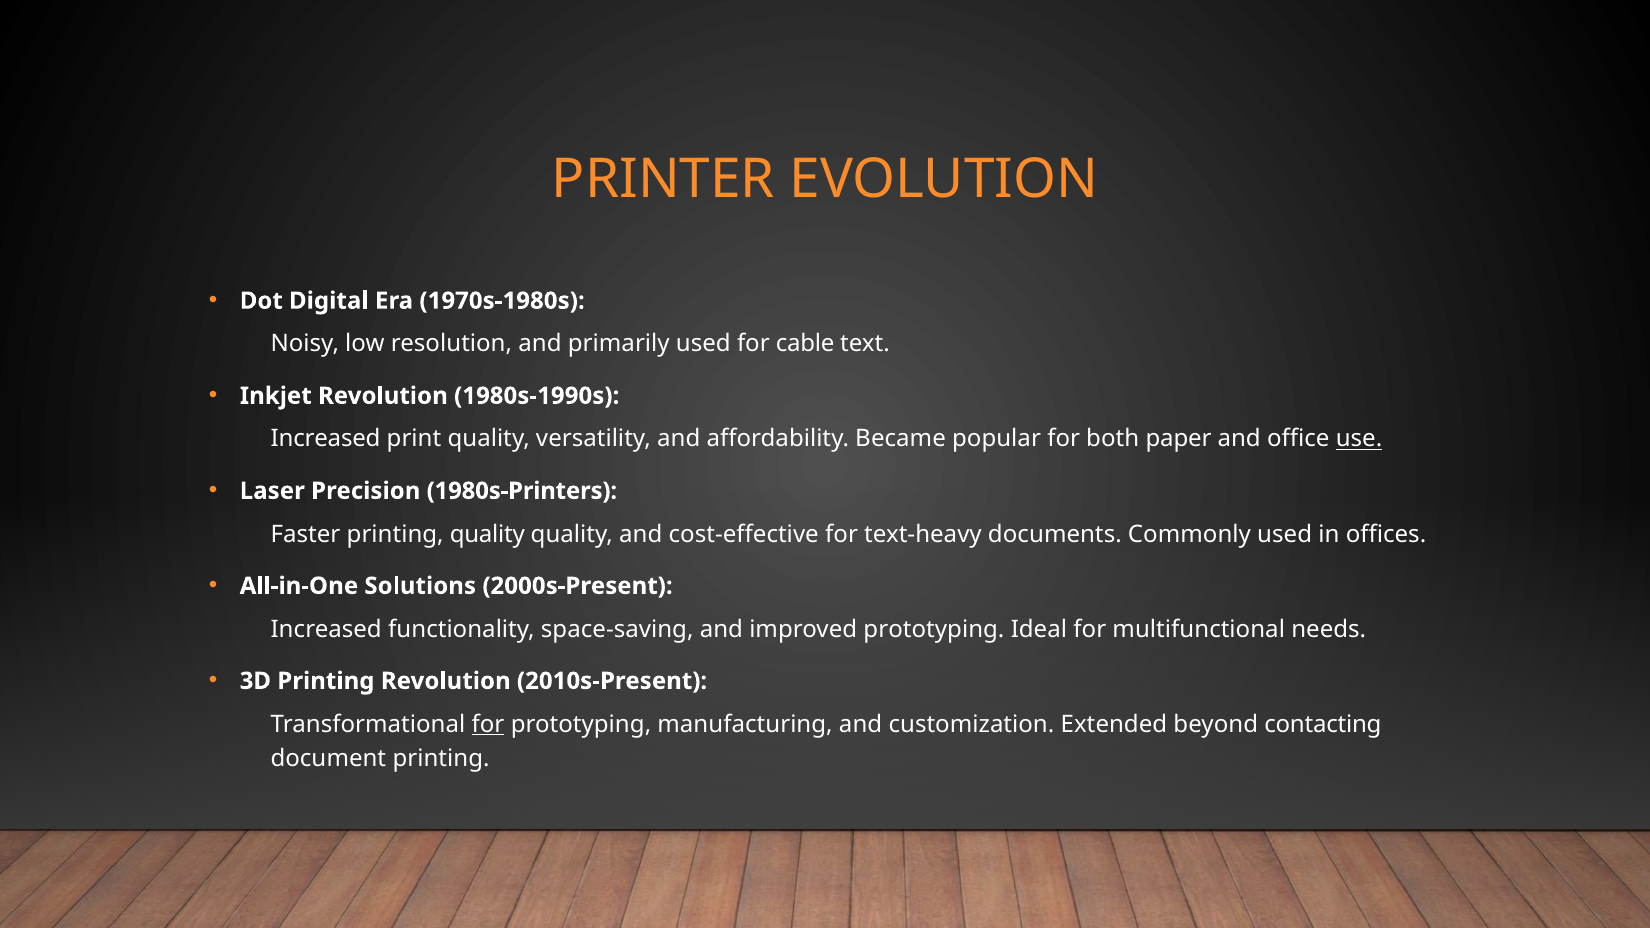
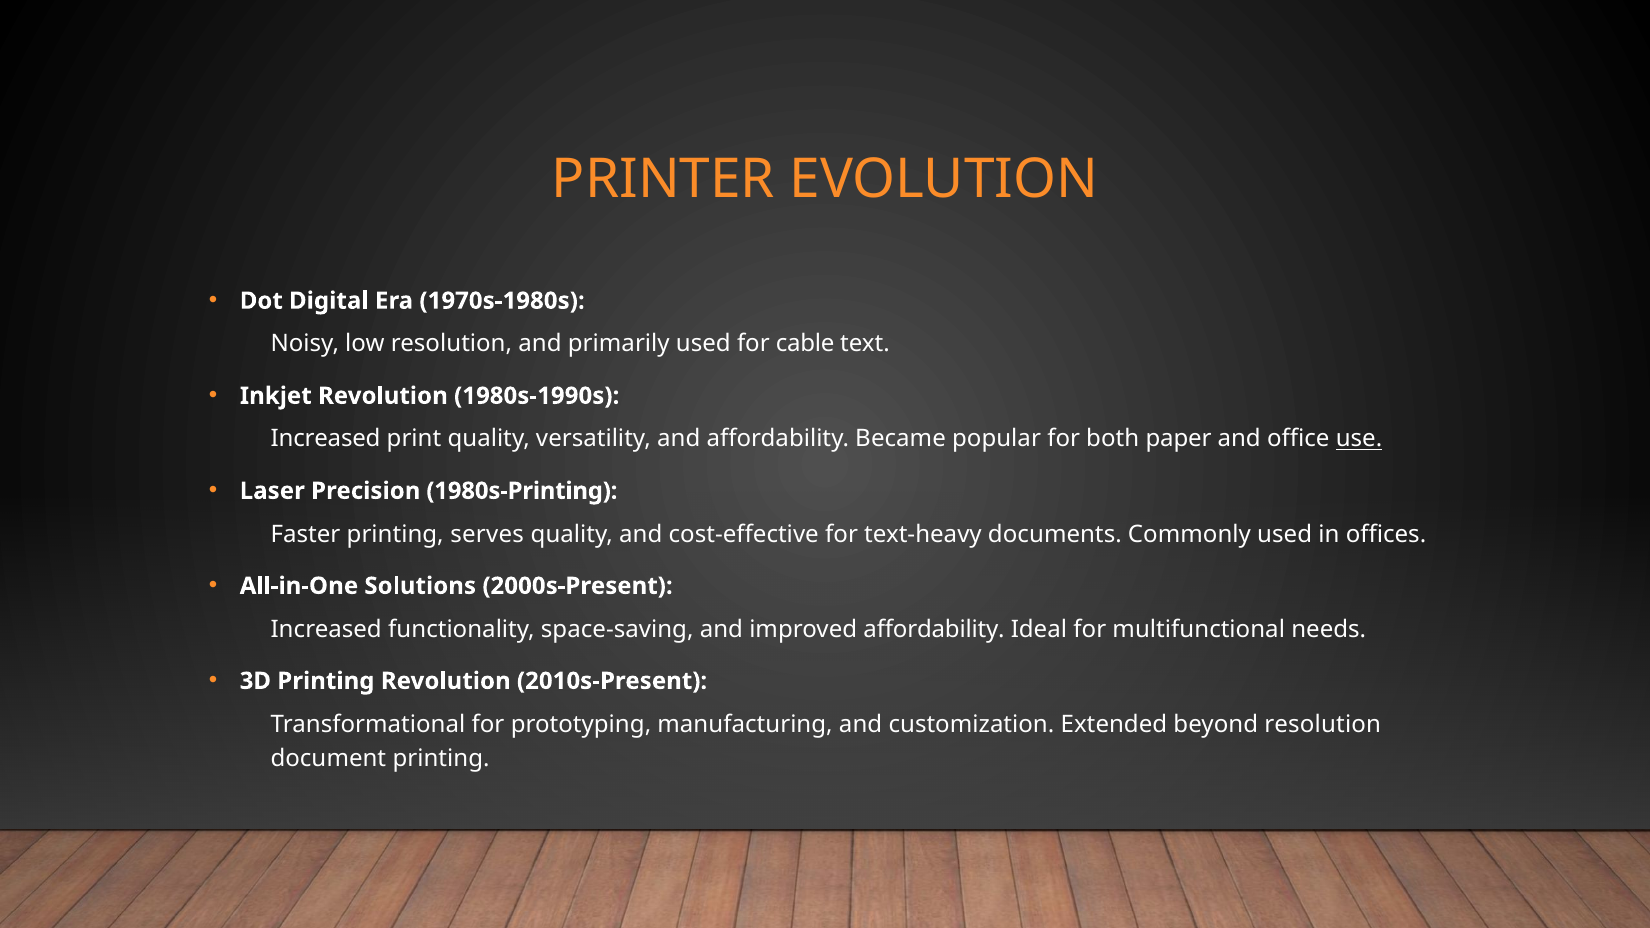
1980s-Printers: 1980s-Printers -> 1980s-Printing
printing quality: quality -> serves
improved prototyping: prototyping -> affordability
for at (488, 724) underline: present -> none
beyond contacting: contacting -> resolution
